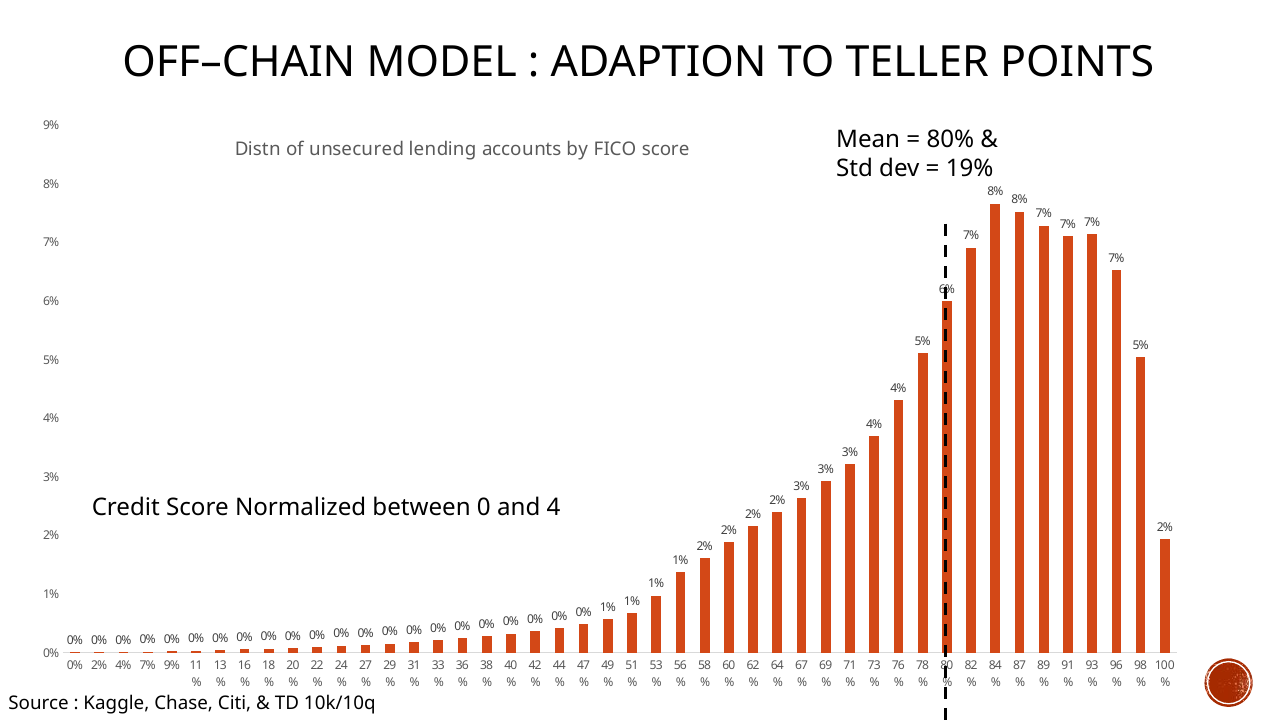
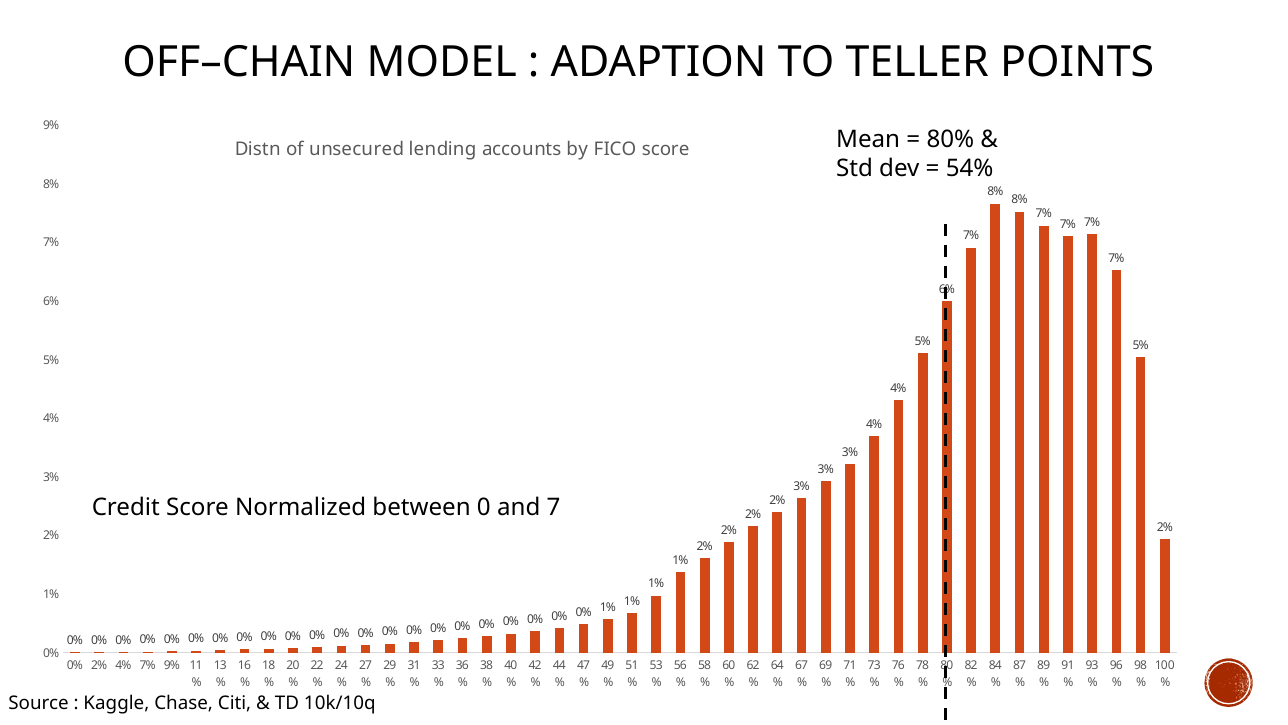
19%: 19% -> 54%
4: 4 -> 7
